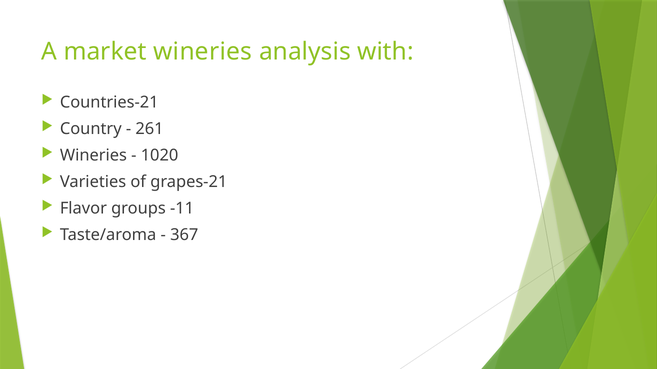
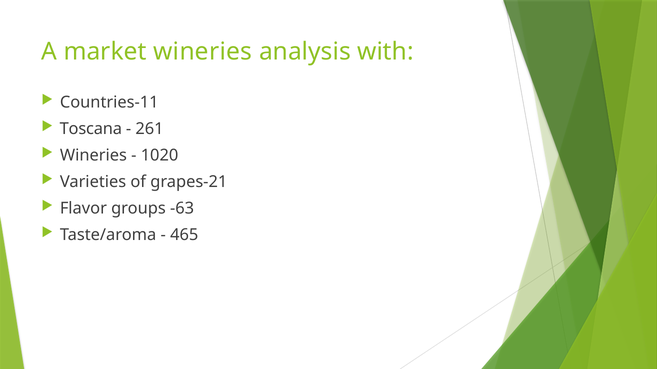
Countries-21: Countries-21 -> Countries-11
Country: Country -> Toscana
-11: -11 -> -63
367: 367 -> 465
